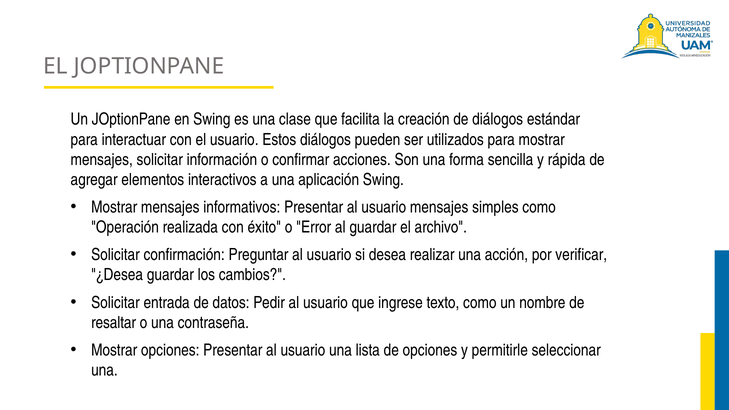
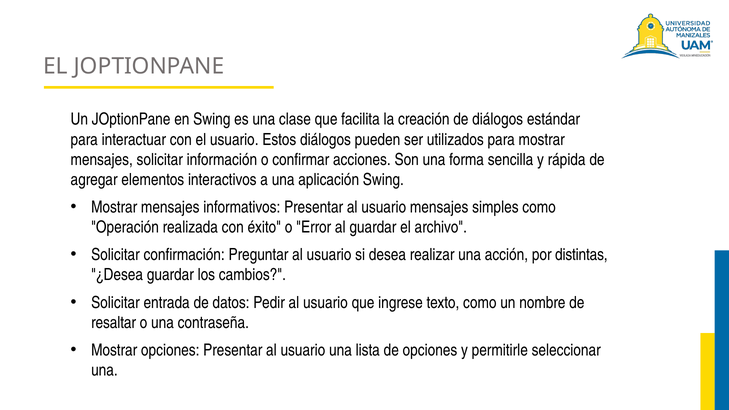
verificar: verificar -> distintas
